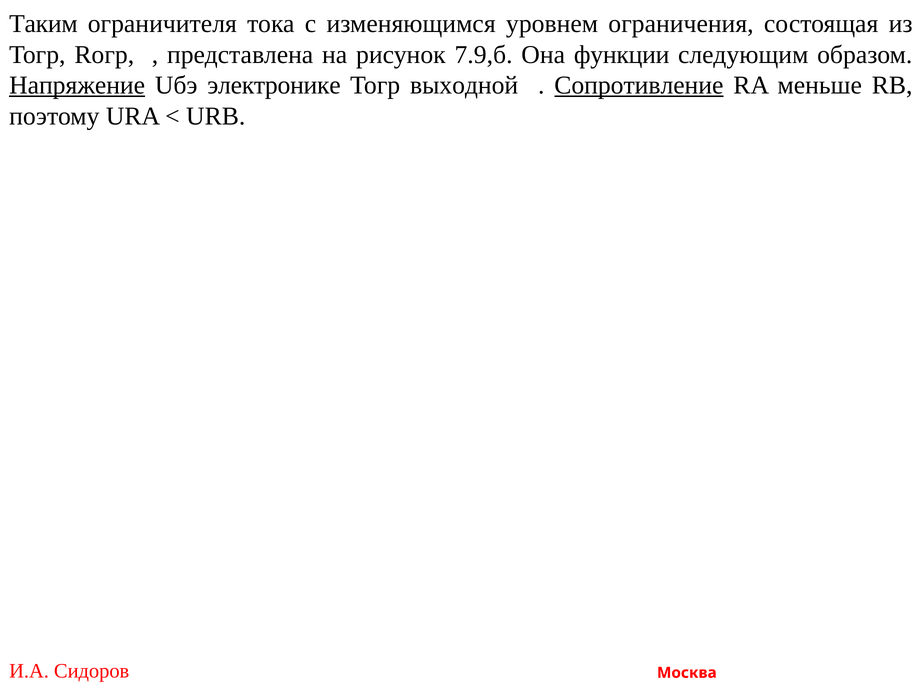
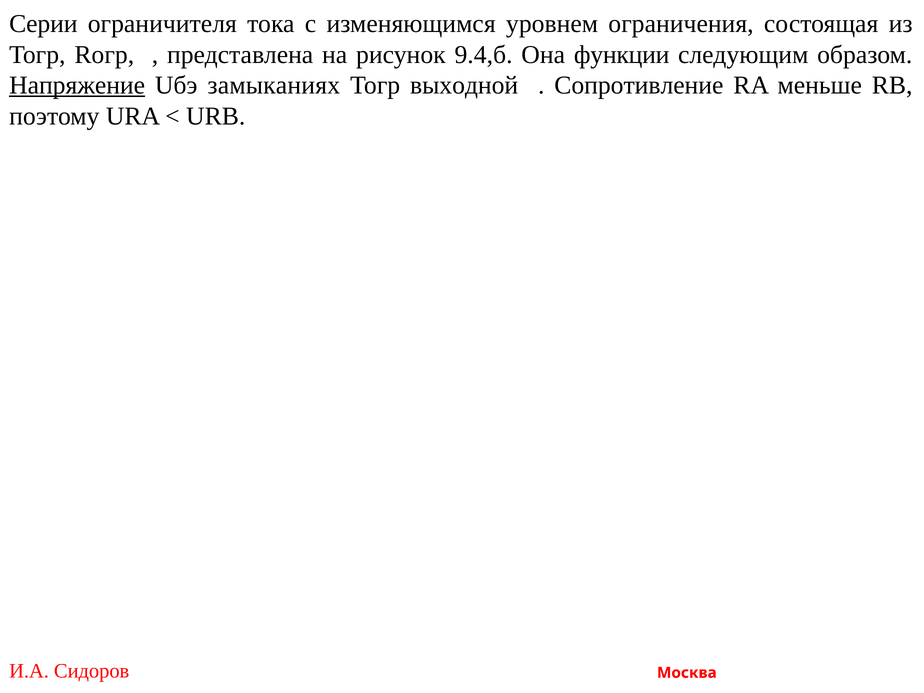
Таким: Таким -> Серии
7.9,б: 7.9,б -> 9.4,б
электронике: электронике -> замыканиях
Сопротивление underline: present -> none
